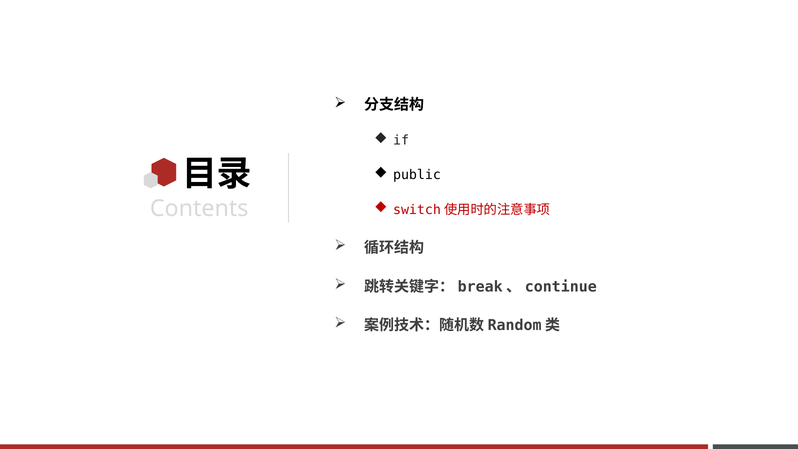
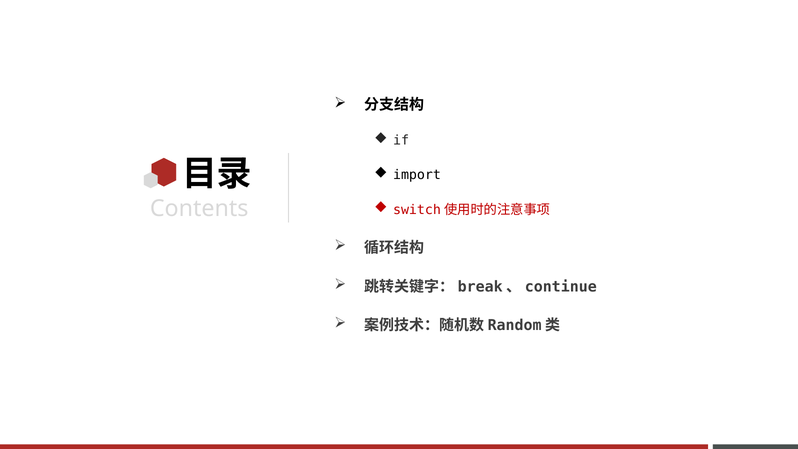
public: public -> import
